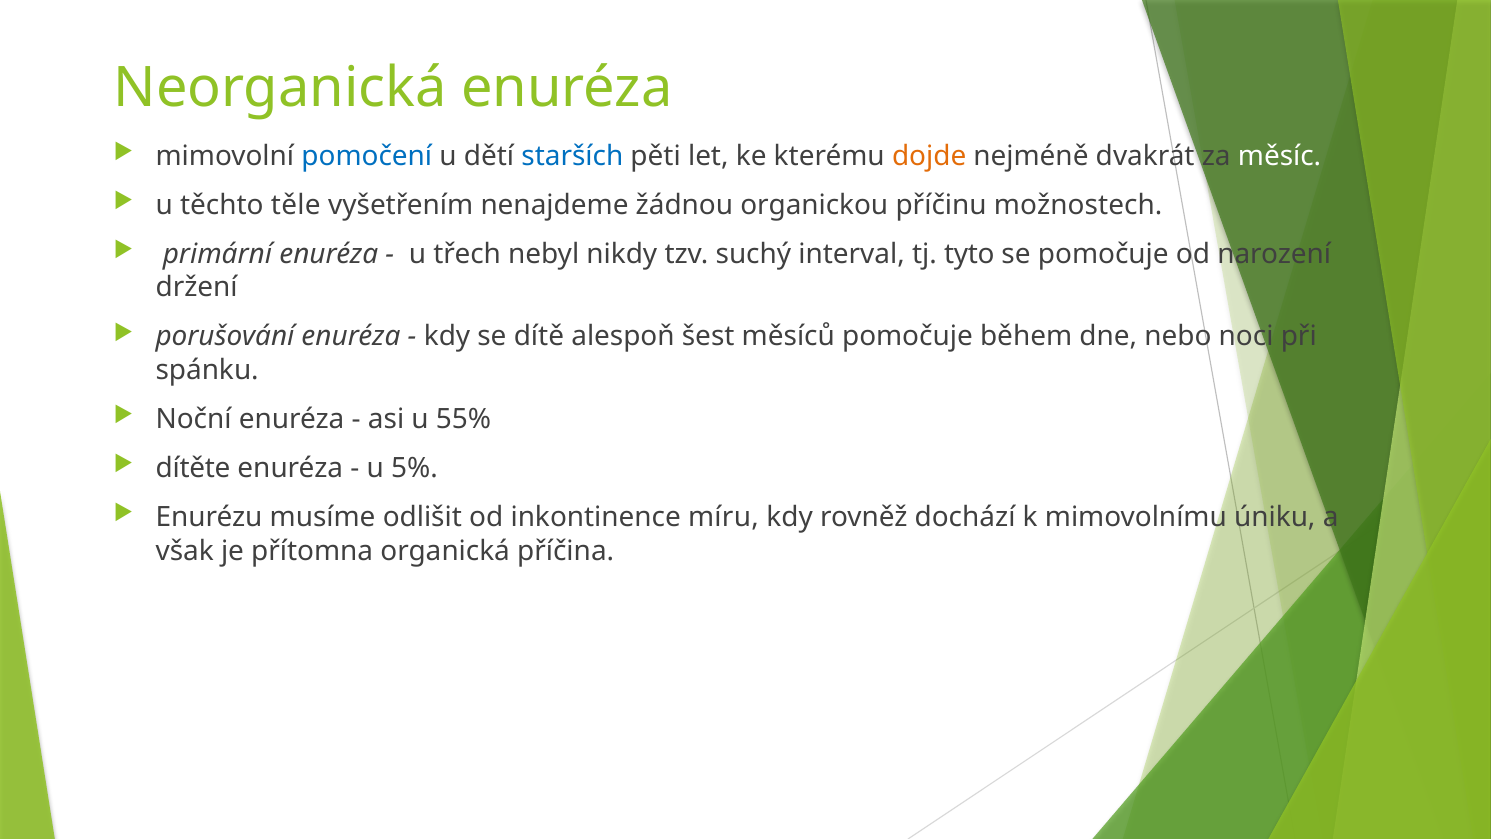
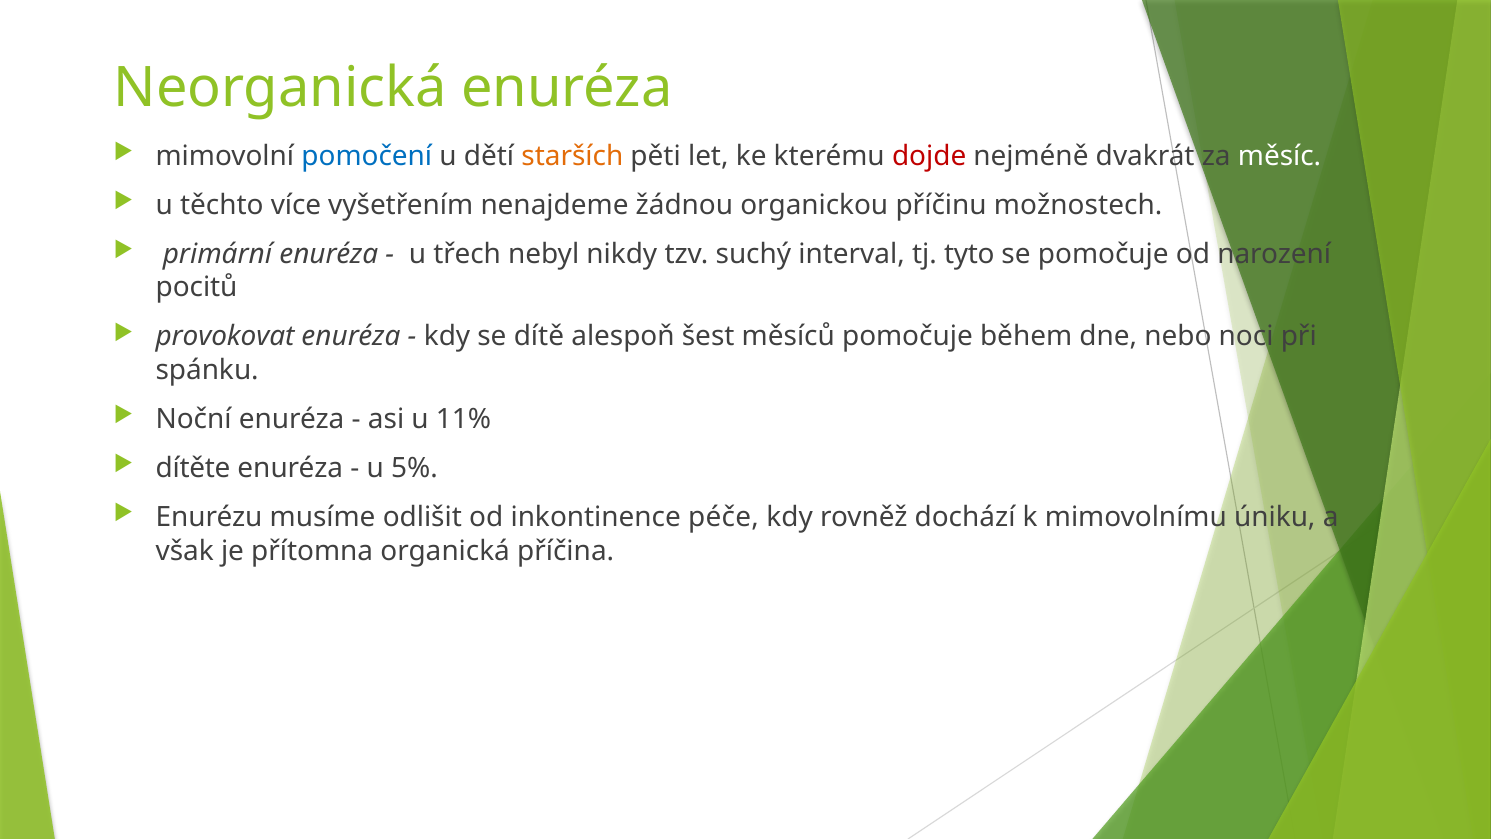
starších colour: blue -> orange
dojde colour: orange -> red
těle: těle -> více
držení: držení -> pocitů
porušování: porušování -> provokovat
55%: 55% -> 11%
míru: míru -> péče
